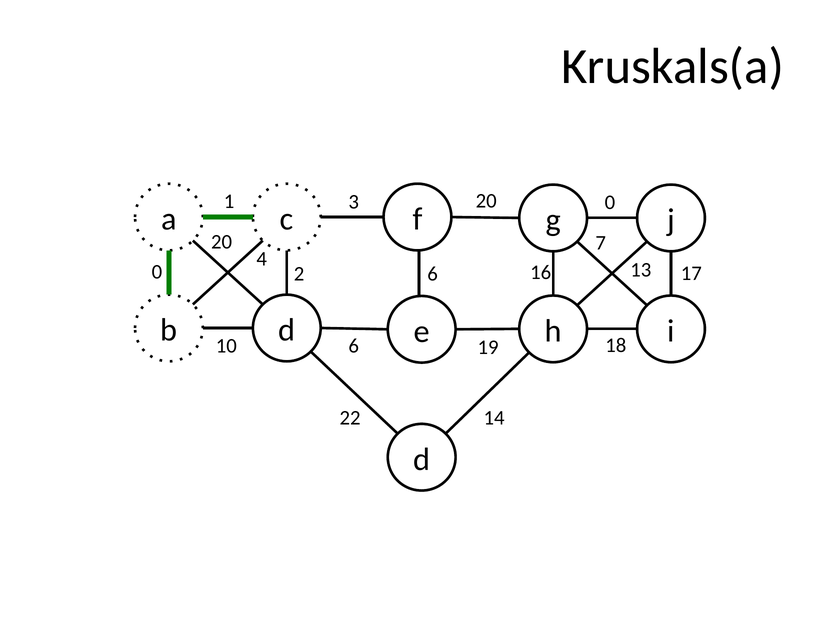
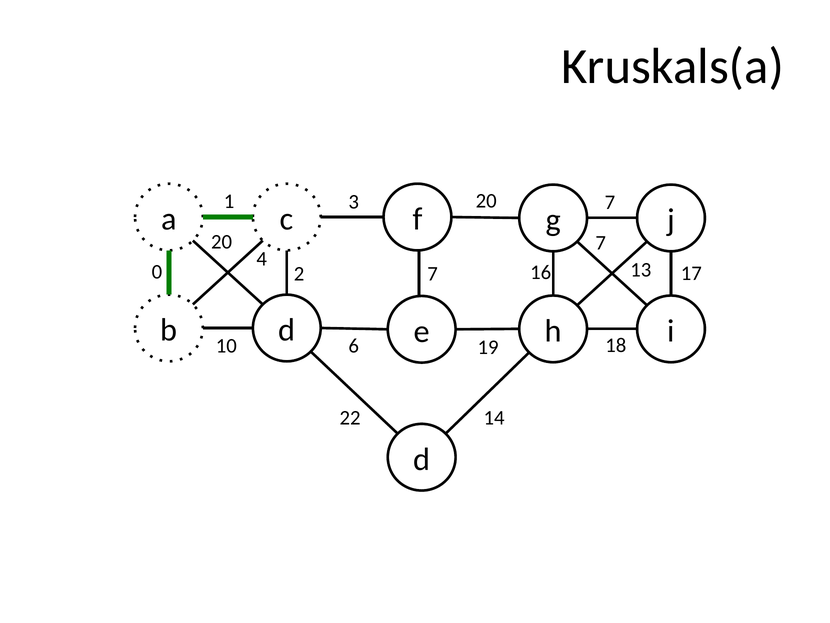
20 0: 0 -> 7
2 6: 6 -> 7
